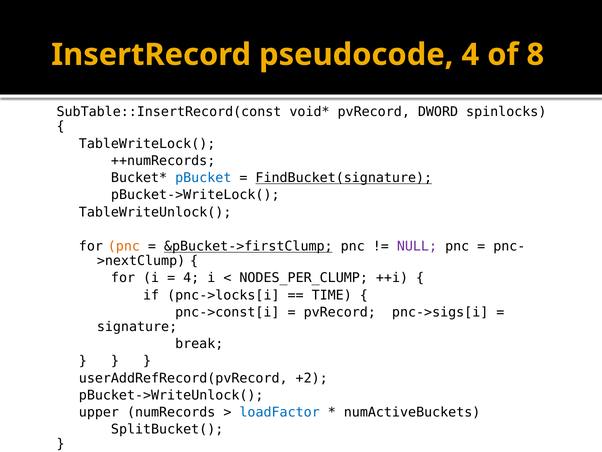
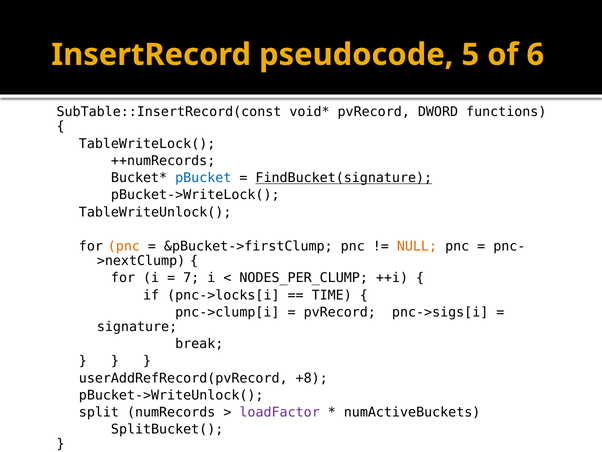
pseudocode 4: 4 -> 5
8: 8 -> 6
spinlocks: spinlocks -> functions
&pBucket->firstClump underline: present -> none
NULL colour: purple -> orange
4 at (191, 278): 4 -> 7
pnc->const[i: pnc->const[i -> pnc->clump[i
+2: +2 -> +8
upper: upper -> split
loadFactor colour: blue -> purple
